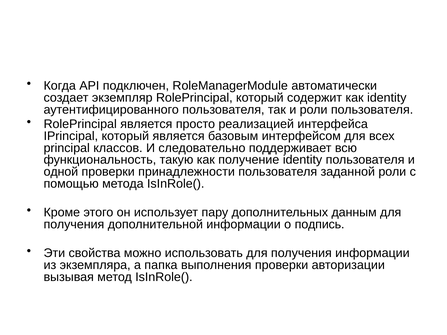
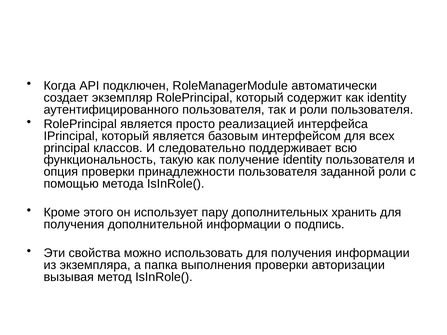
одной: одной -> опция
данным: данным -> хранить
